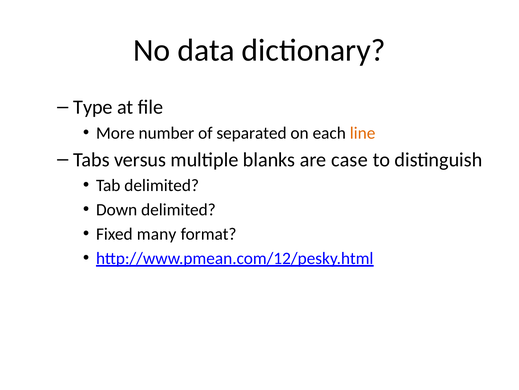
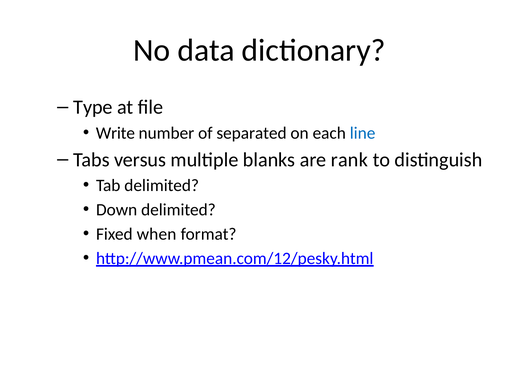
More: More -> Write
line colour: orange -> blue
case: case -> rank
many: many -> when
